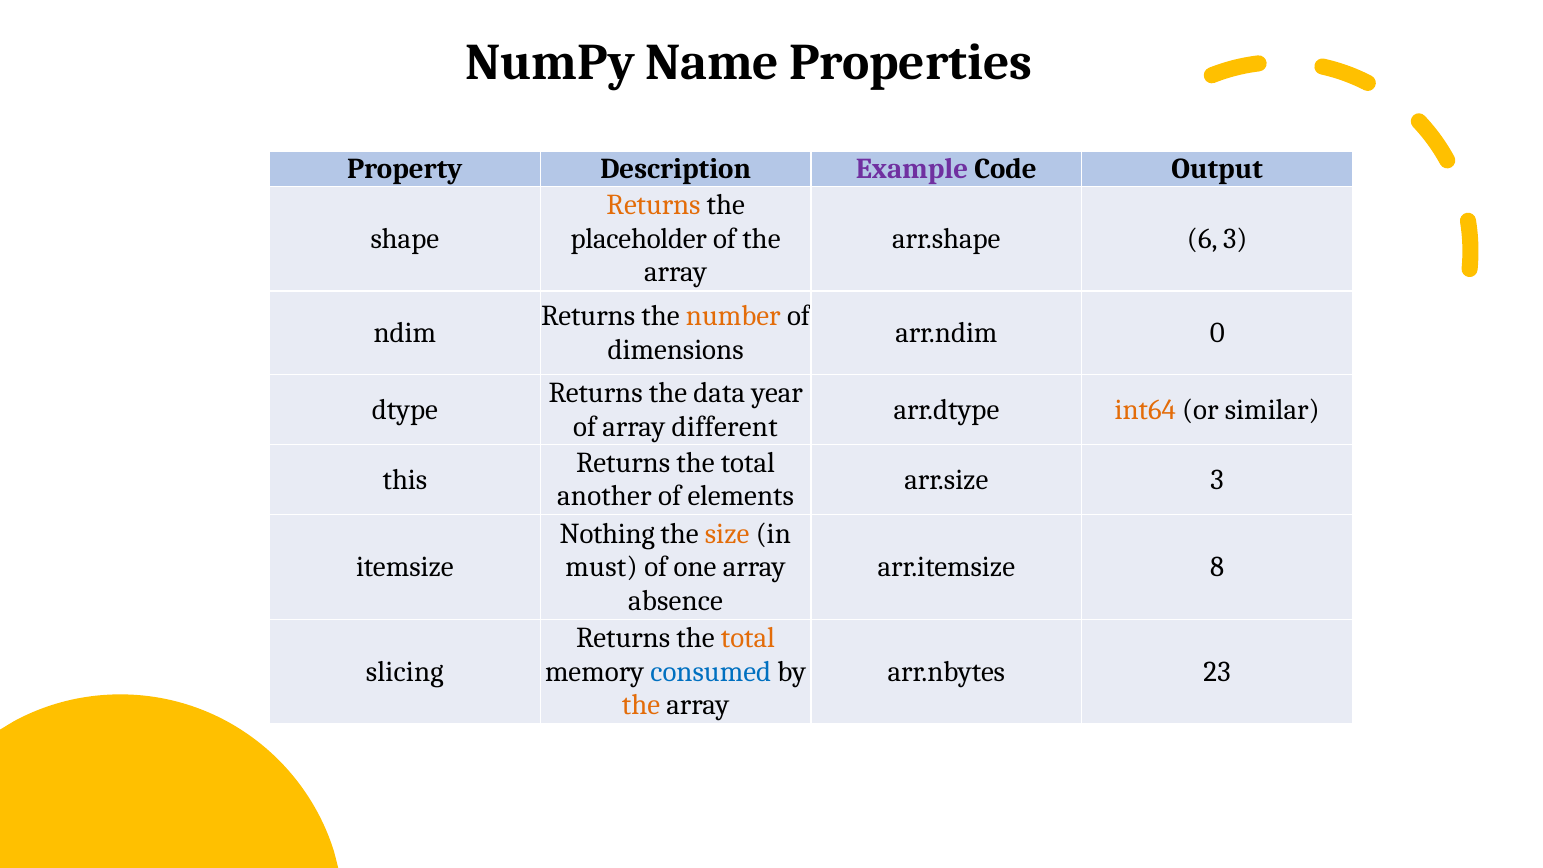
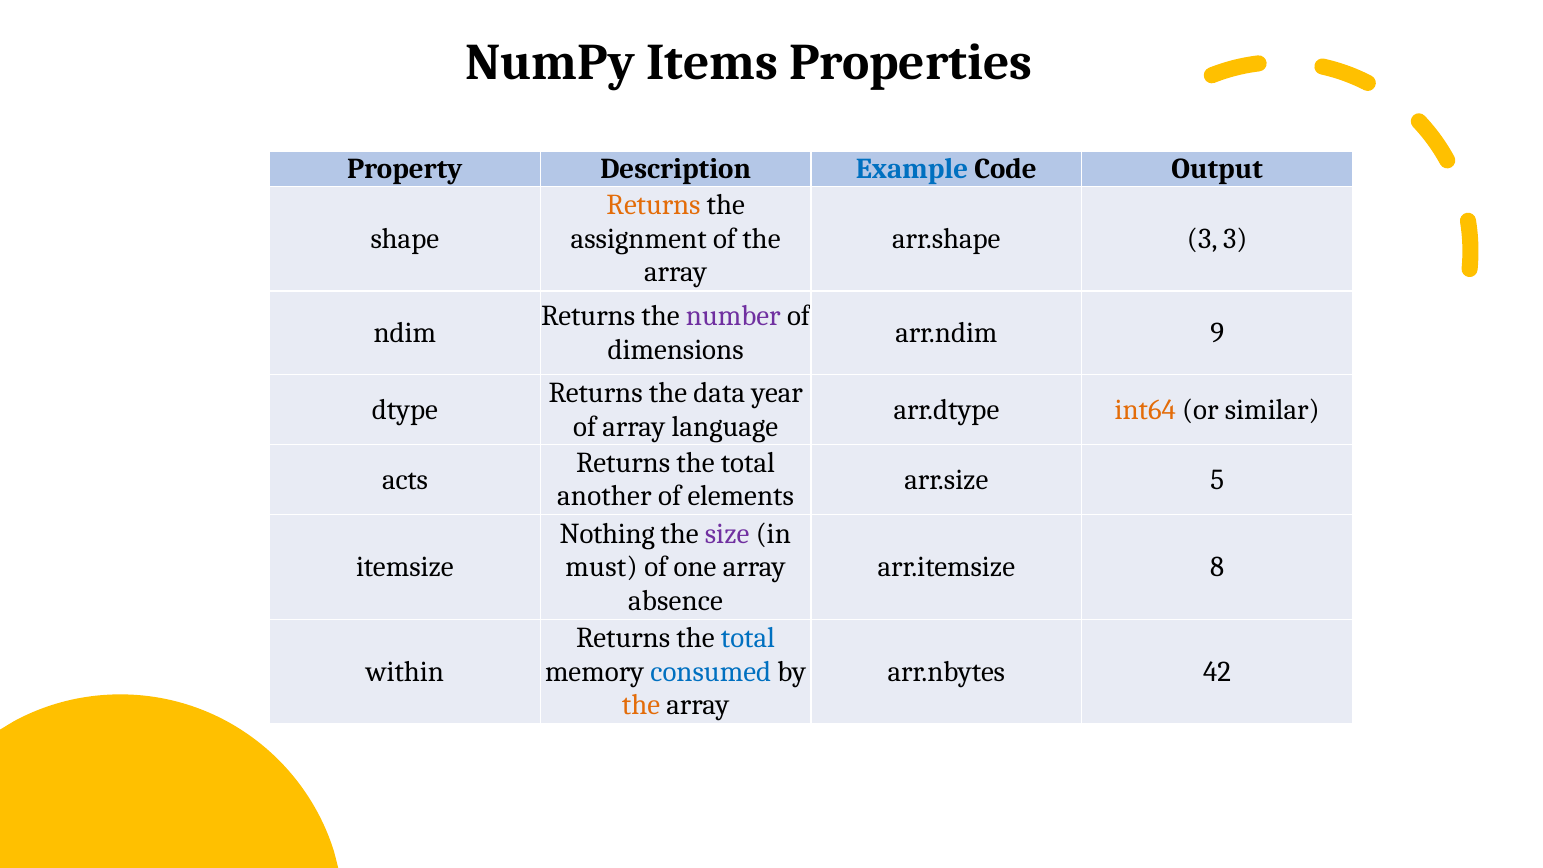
Name: Name -> Items
Example colour: purple -> blue
placeholder: placeholder -> assignment
arr.shape 6: 6 -> 3
number colour: orange -> purple
0: 0 -> 9
different: different -> language
this: this -> acts
arr.size 3: 3 -> 5
size colour: orange -> purple
total at (748, 638) colour: orange -> blue
slicing: slicing -> within
23: 23 -> 42
